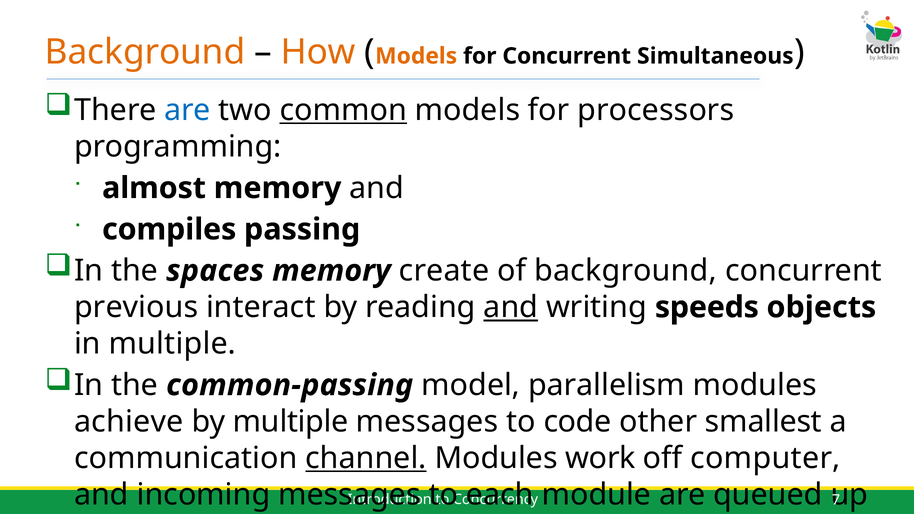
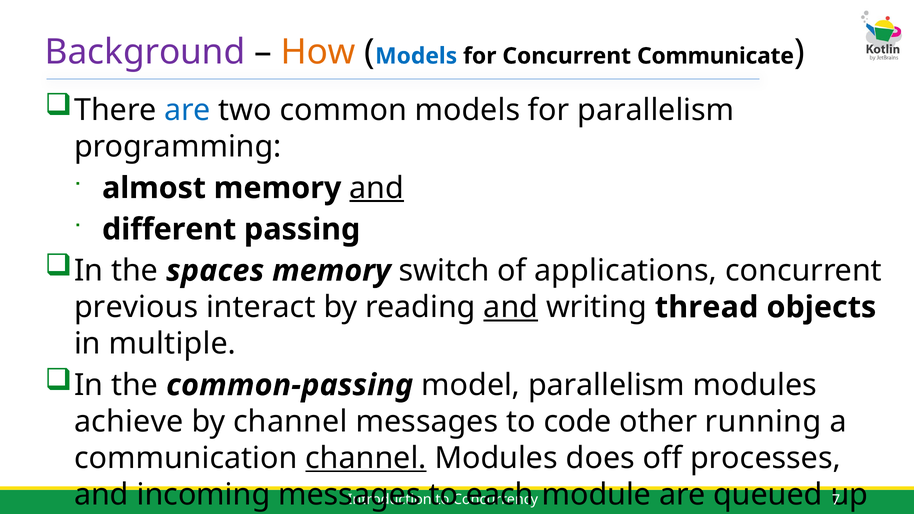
Background at (145, 52) colour: orange -> purple
Models at (416, 56) colour: orange -> blue
Simultaneous: Simultaneous -> Communicate
common underline: present -> none
for processors: processors -> parallelism
and at (377, 188) underline: none -> present
compiles: compiles -> different
create: create -> switch
of background: background -> applications
speeds: speeds -> thread
by multiple: multiple -> channel
smallest: smallest -> running
work: work -> does
computer: computer -> processes
